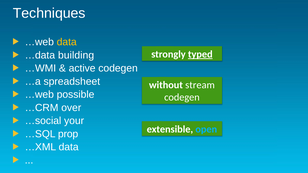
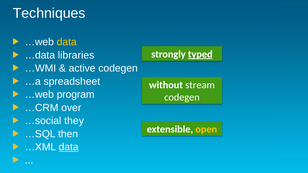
building: building -> libraries
possible: possible -> program
your: your -> they
open colour: light blue -> yellow
prop: prop -> then
data at (69, 147) underline: none -> present
